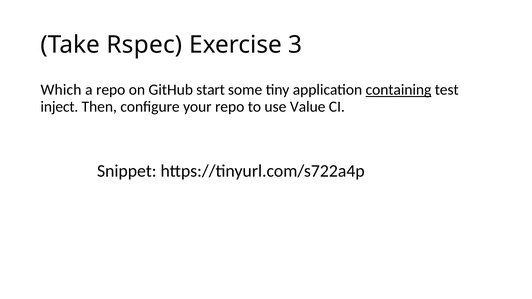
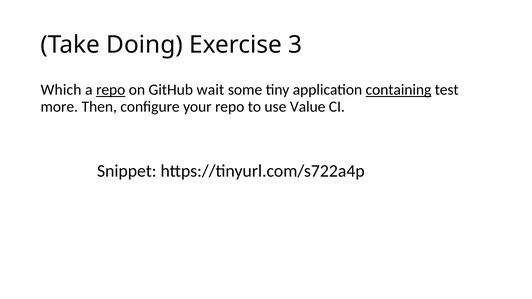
Rspec: Rspec -> Doing
repo at (111, 90) underline: none -> present
start: start -> wait
inject: inject -> more
